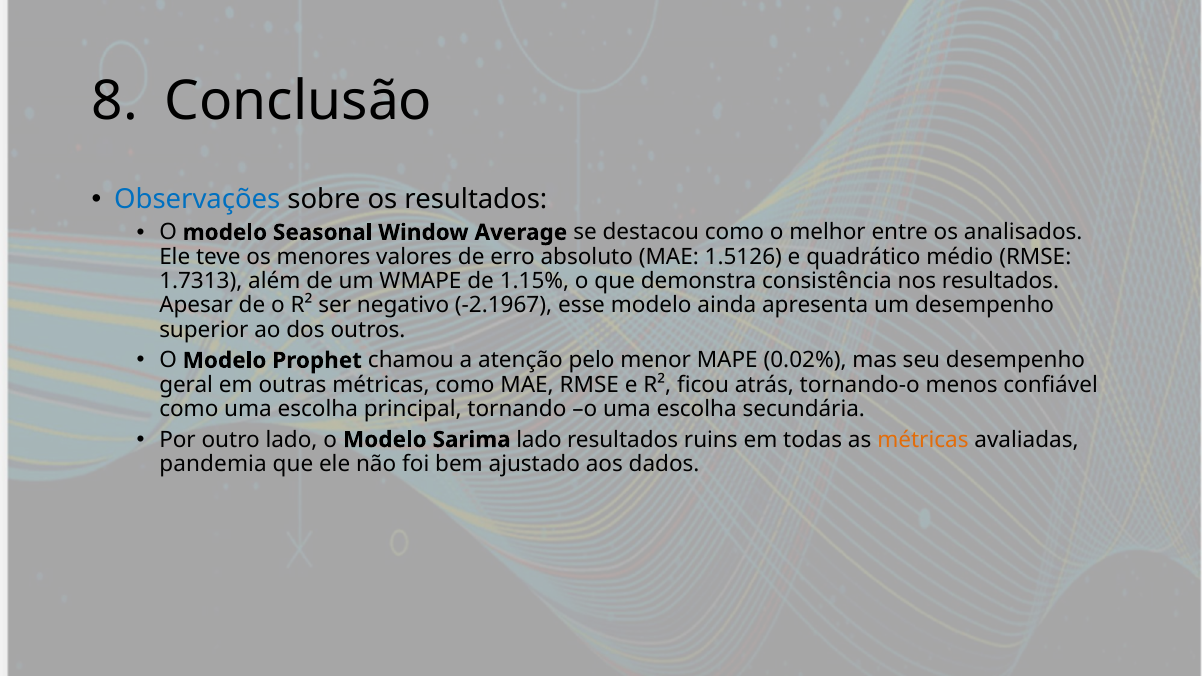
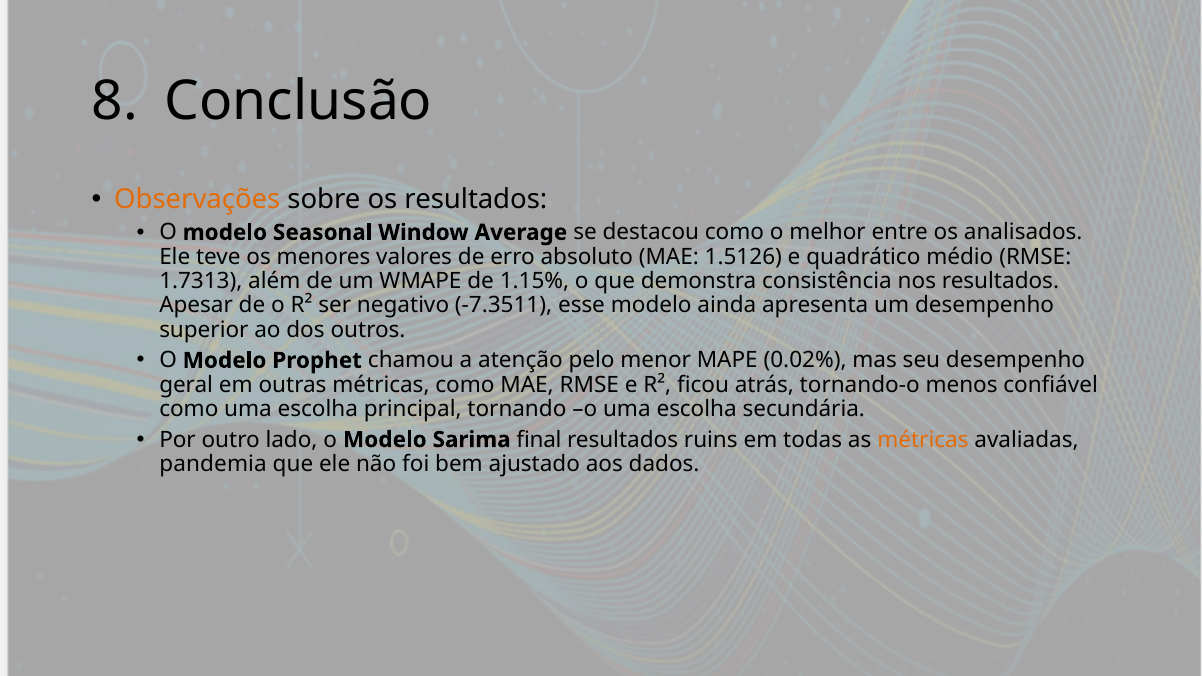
Observações colour: blue -> orange
-2.1967: -2.1967 -> -7.3511
Sarima lado: lado -> final
